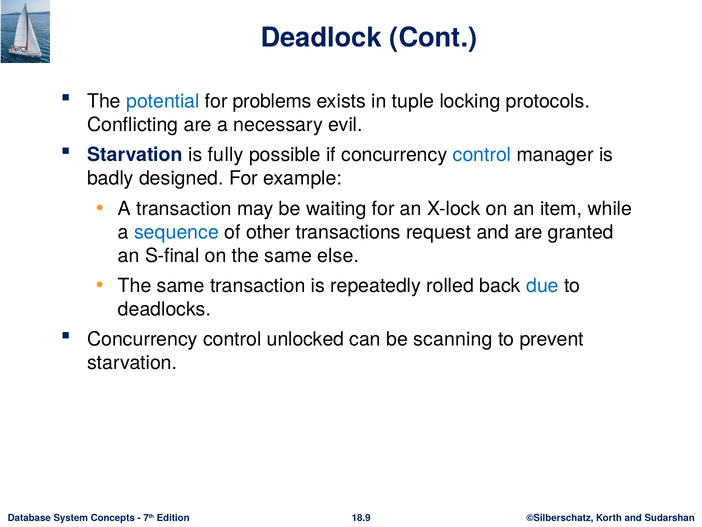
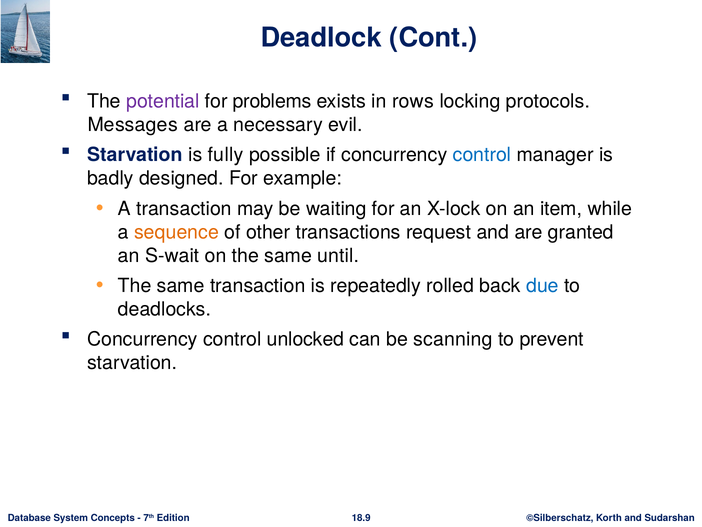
potential colour: blue -> purple
tuple: tuple -> rows
Conflicting: Conflicting -> Messages
sequence colour: blue -> orange
S-final: S-final -> S-wait
else: else -> until
